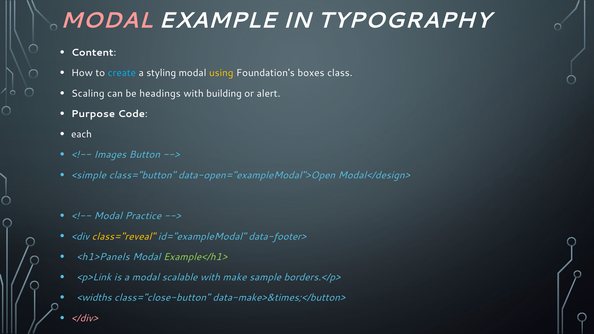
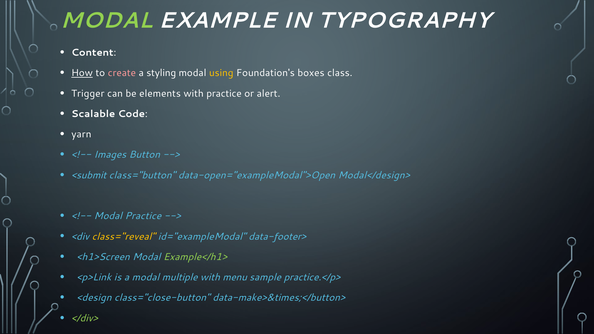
MODAL at (106, 21) colour: pink -> light green
How underline: none -> present
create colour: light blue -> pink
Scaling: Scaling -> Trigger
headings: headings -> elements
with building: building -> practice
Purpose: Purpose -> Scalable
each: each -> yarn
<simple: <simple -> <submit
<h1>Panels: <h1>Panels -> <h1>Screen
scalable: scalable -> multiple
make: make -> menu
borders.</p>: borders.</p> -> practice.</p>
<widths: <widths -> <design
</div> colour: pink -> light green
